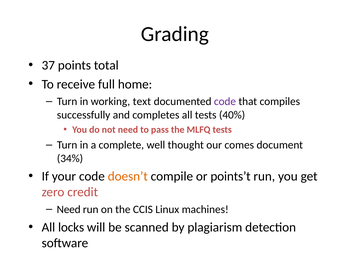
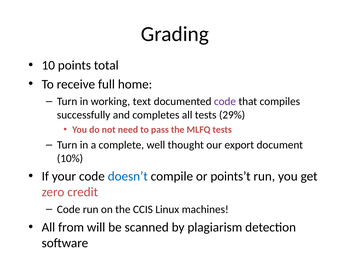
37: 37 -> 10
40%: 40% -> 29%
comes: comes -> export
34%: 34% -> 10%
doesn’t colour: orange -> blue
Need at (69, 209): Need -> Code
locks: locks -> from
